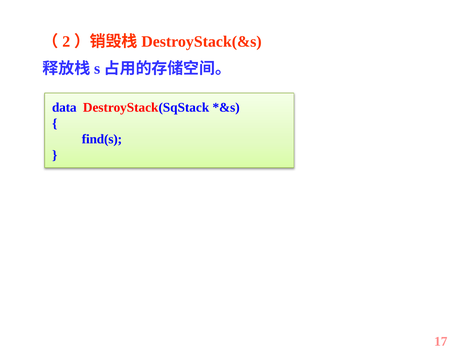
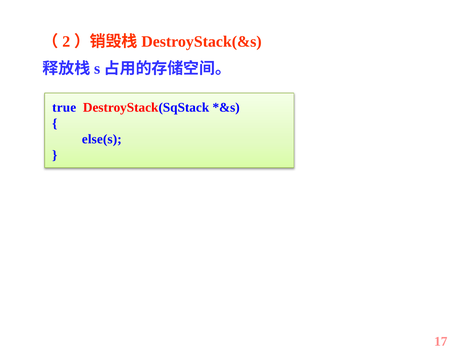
data: data -> true
find(s: find(s -> else(s
